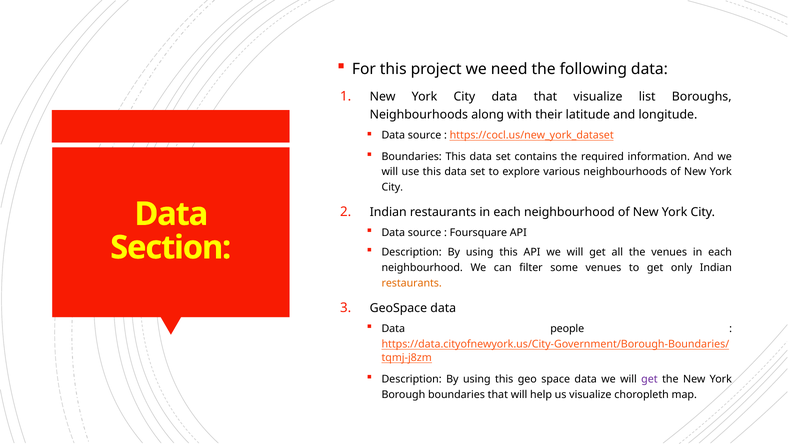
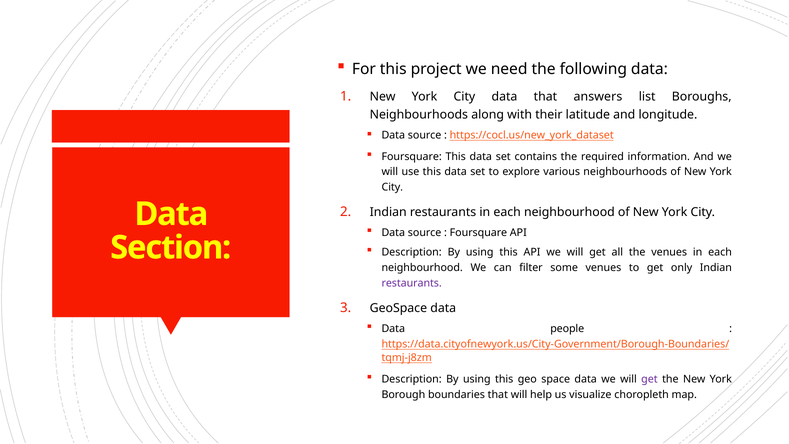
that visualize: visualize -> answers
Boundaries at (412, 156): Boundaries -> Foursquare
restaurants at (412, 283) colour: orange -> purple
